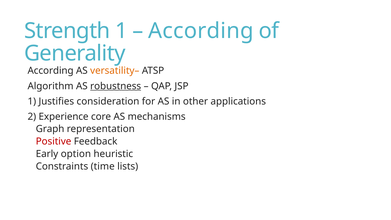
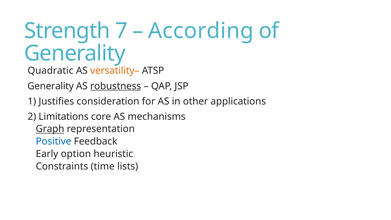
Strength 1: 1 -> 7
According at (51, 71): According -> Quadratic
Algorithm at (51, 86): Algorithm -> Generality
Experience: Experience -> Limitations
Graph underline: none -> present
Positive colour: red -> blue
